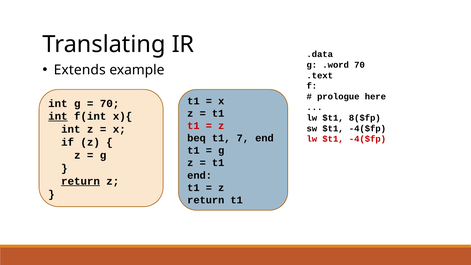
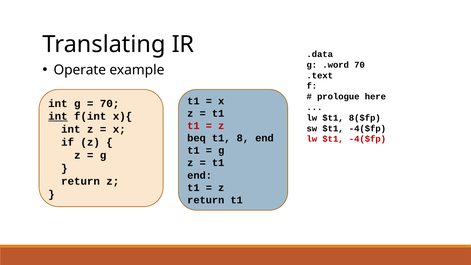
Extends: Extends -> Operate
7: 7 -> 8
return at (81, 181) underline: present -> none
